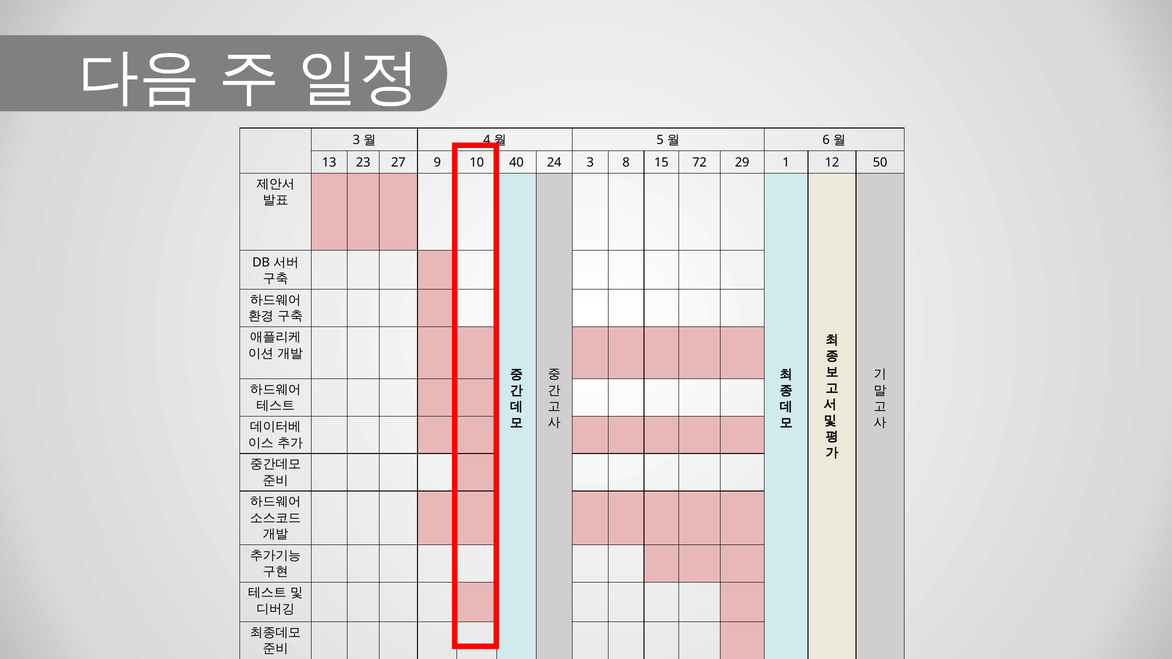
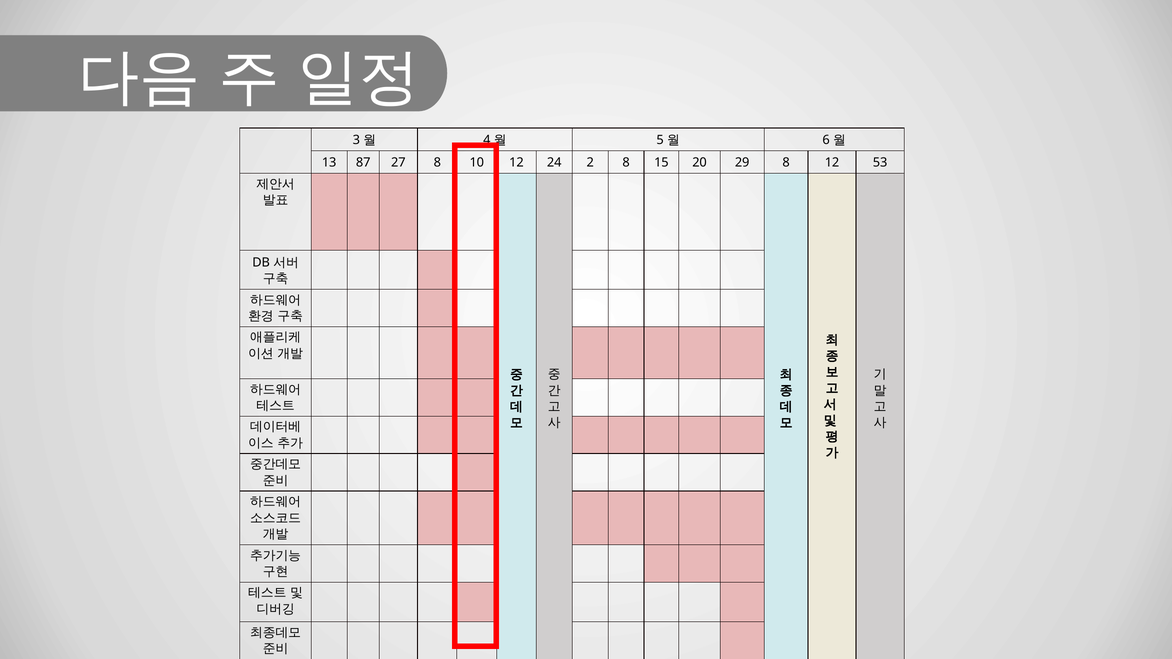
23: 23 -> 87
27 9: 9 -> 8
10 40: 40 -> 12
24 3: 3 -> 2
72: 72 -> 20
29 1: 1 -> 8
50: 50 -> 53
